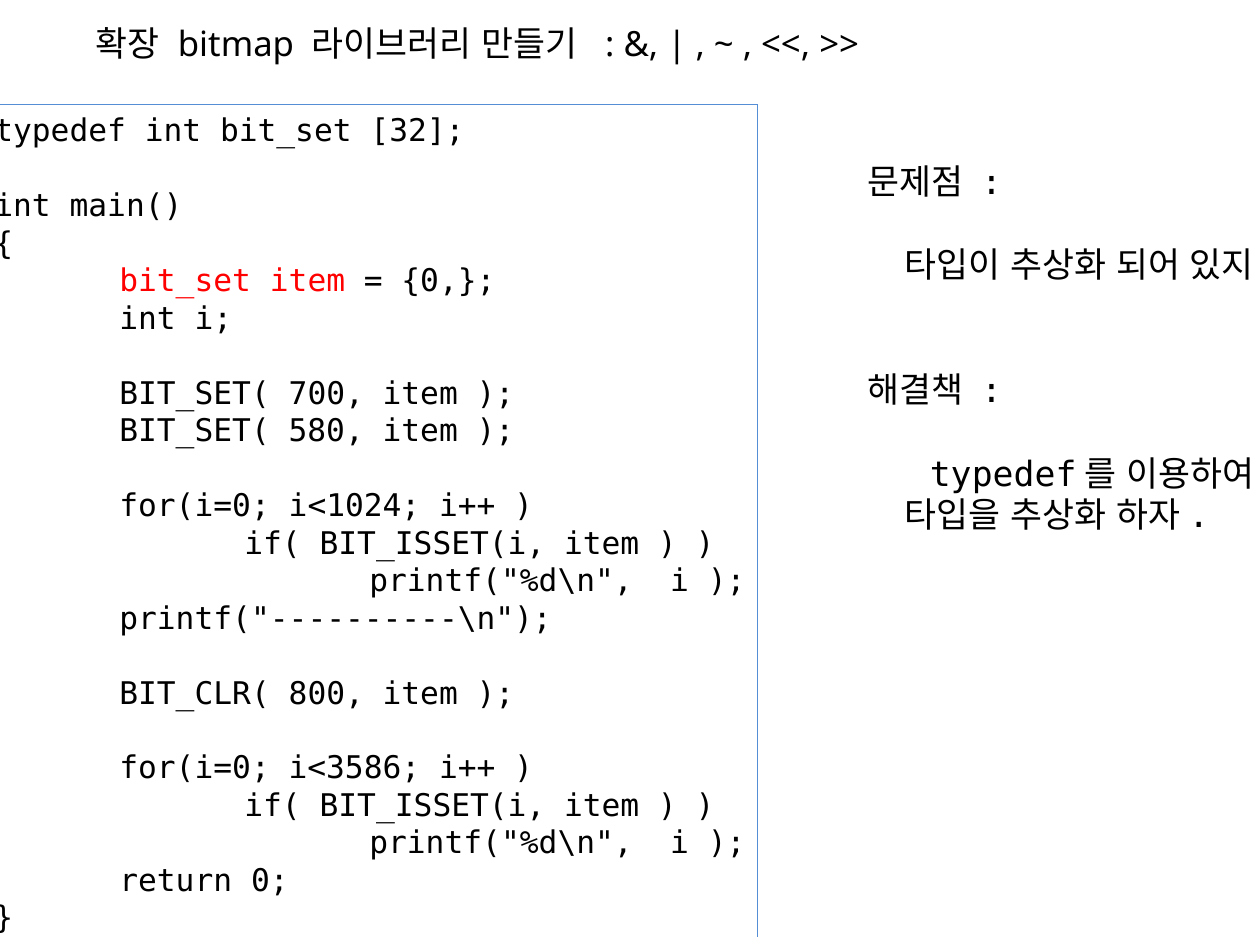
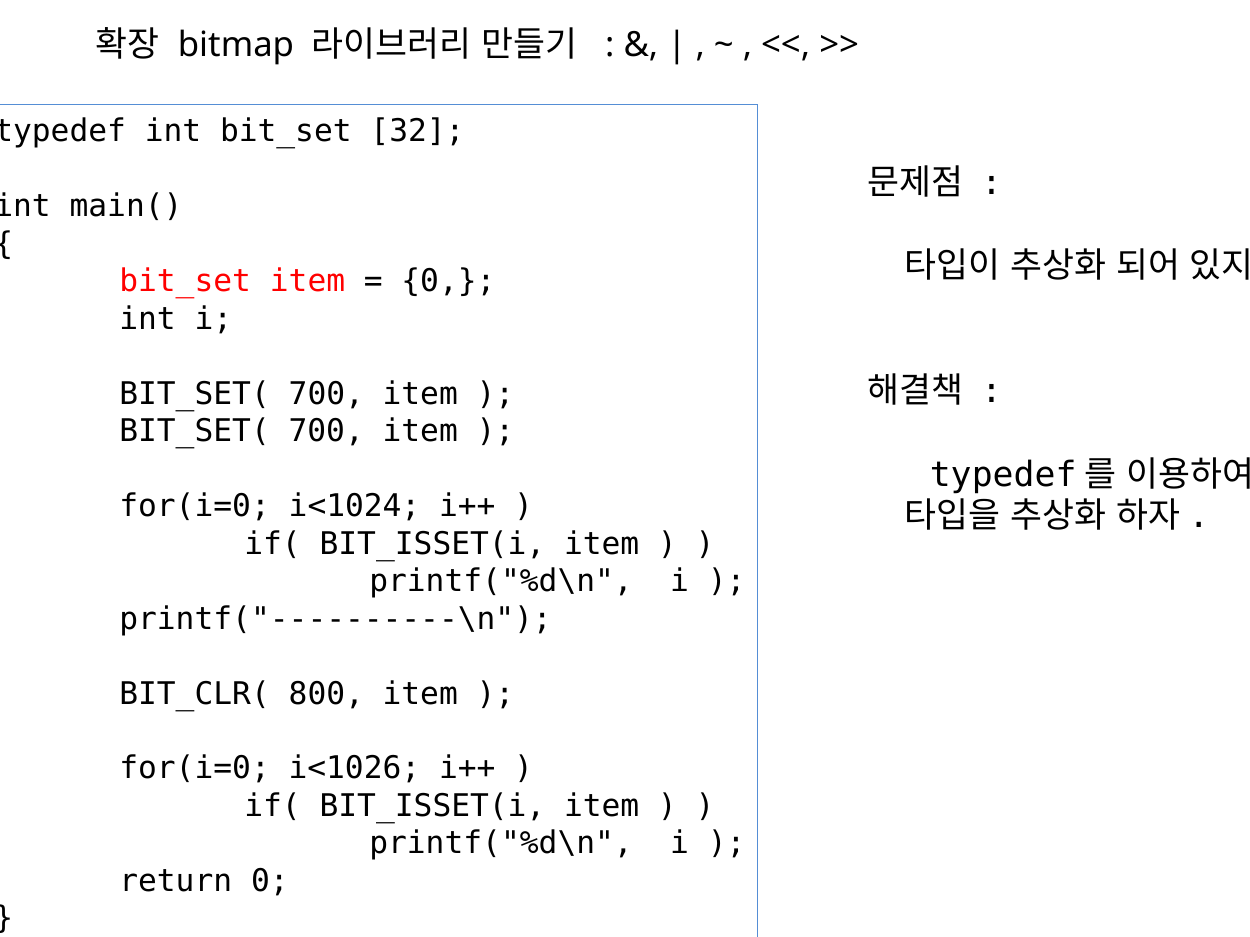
580 at (326, 432): 580 -> 700
i<3586: i<3586 -> i<1026
